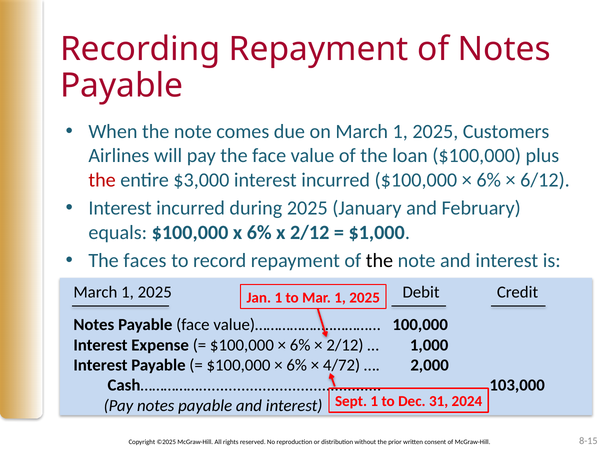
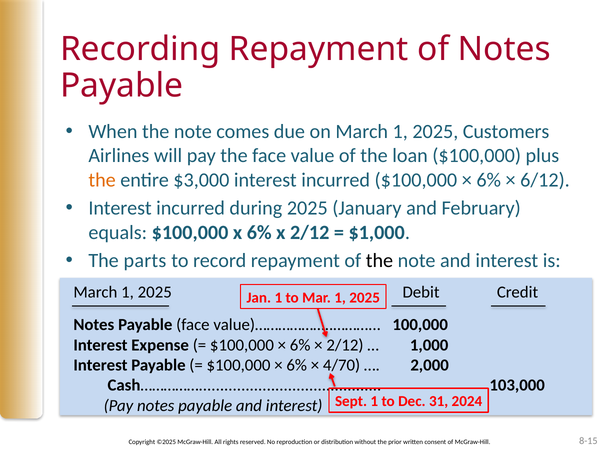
the at (102, 180) colour: red -> orange
faces: faces -> parts
4/72: 4/72 -> 4/70
